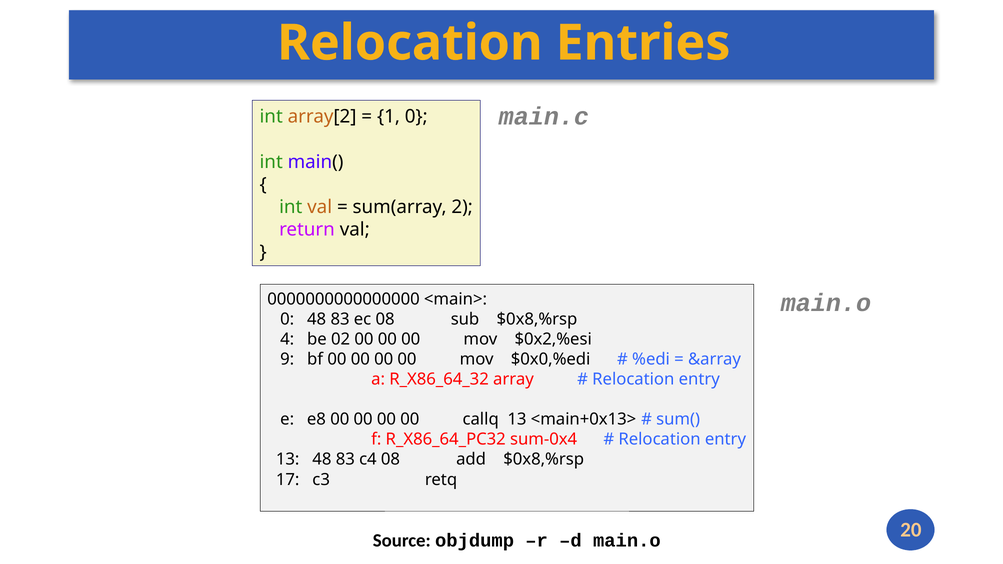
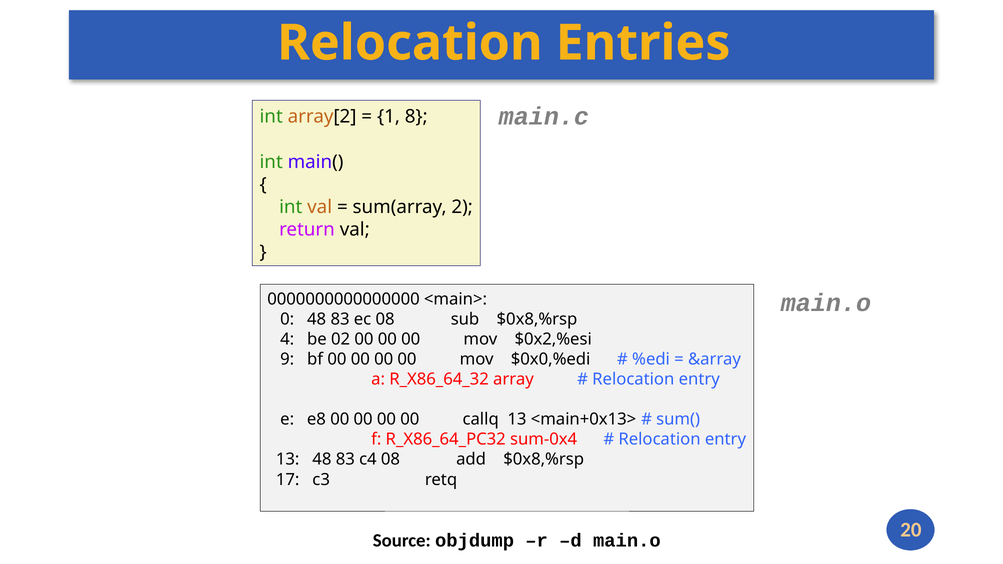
1 0: 0 -> 8
